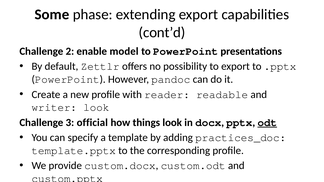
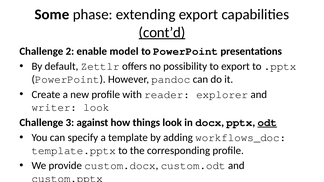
cont’d underline: none -> present
readable: readable -> explorer
official: official -> against
practices_doc: practices_doc -> workflows_doc
